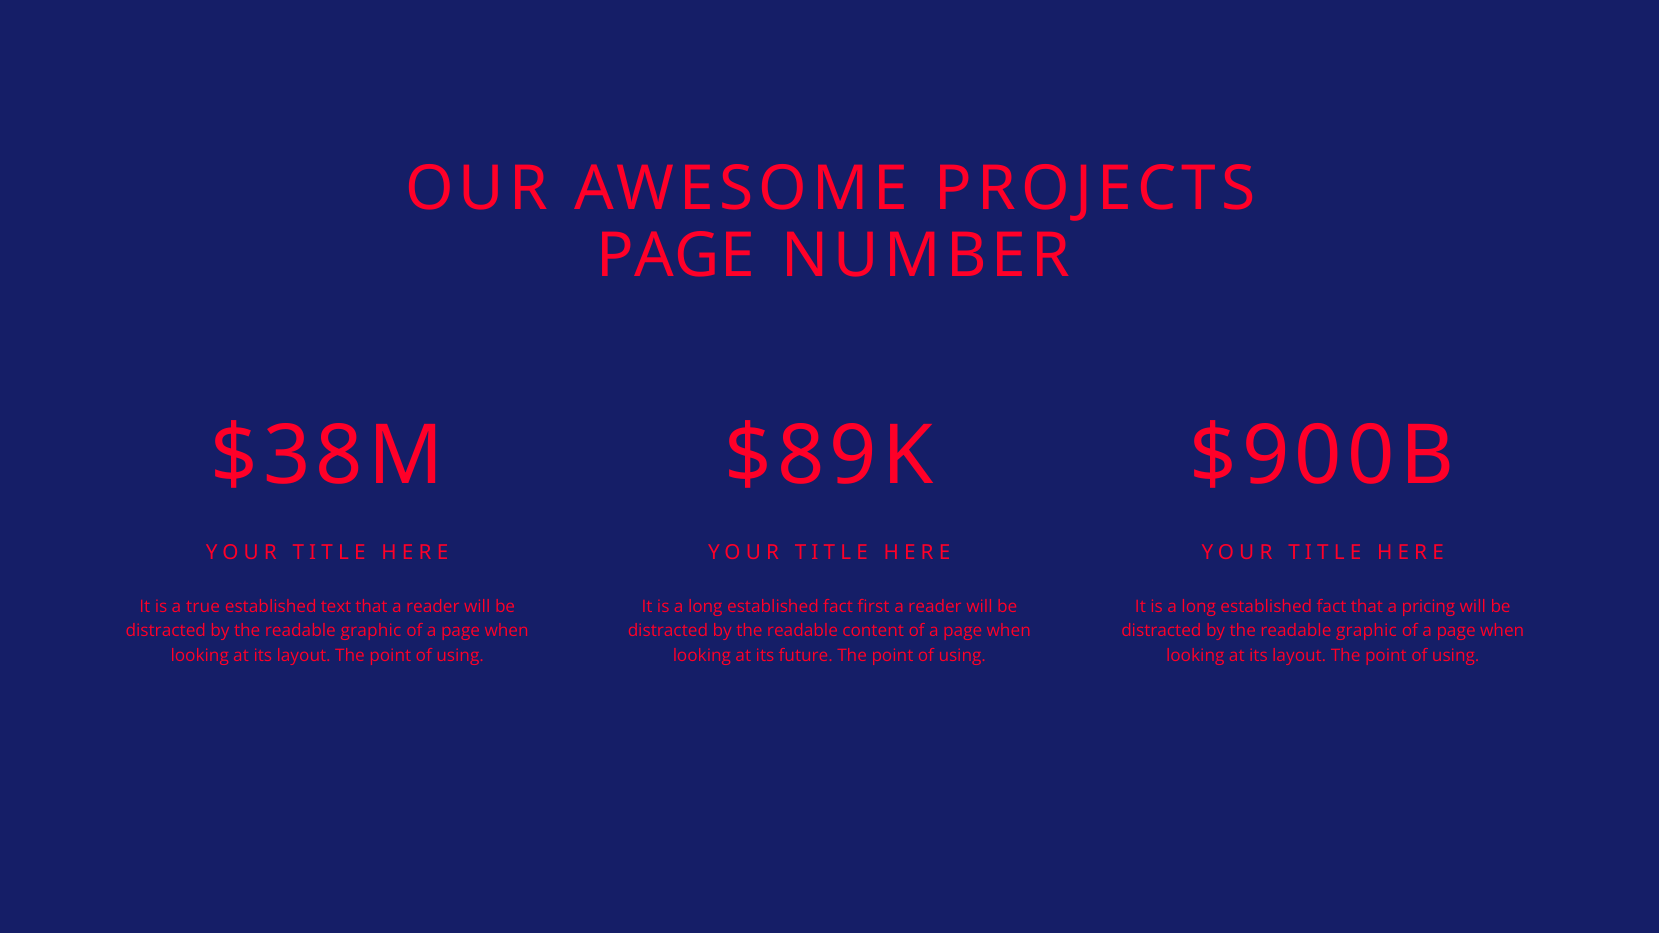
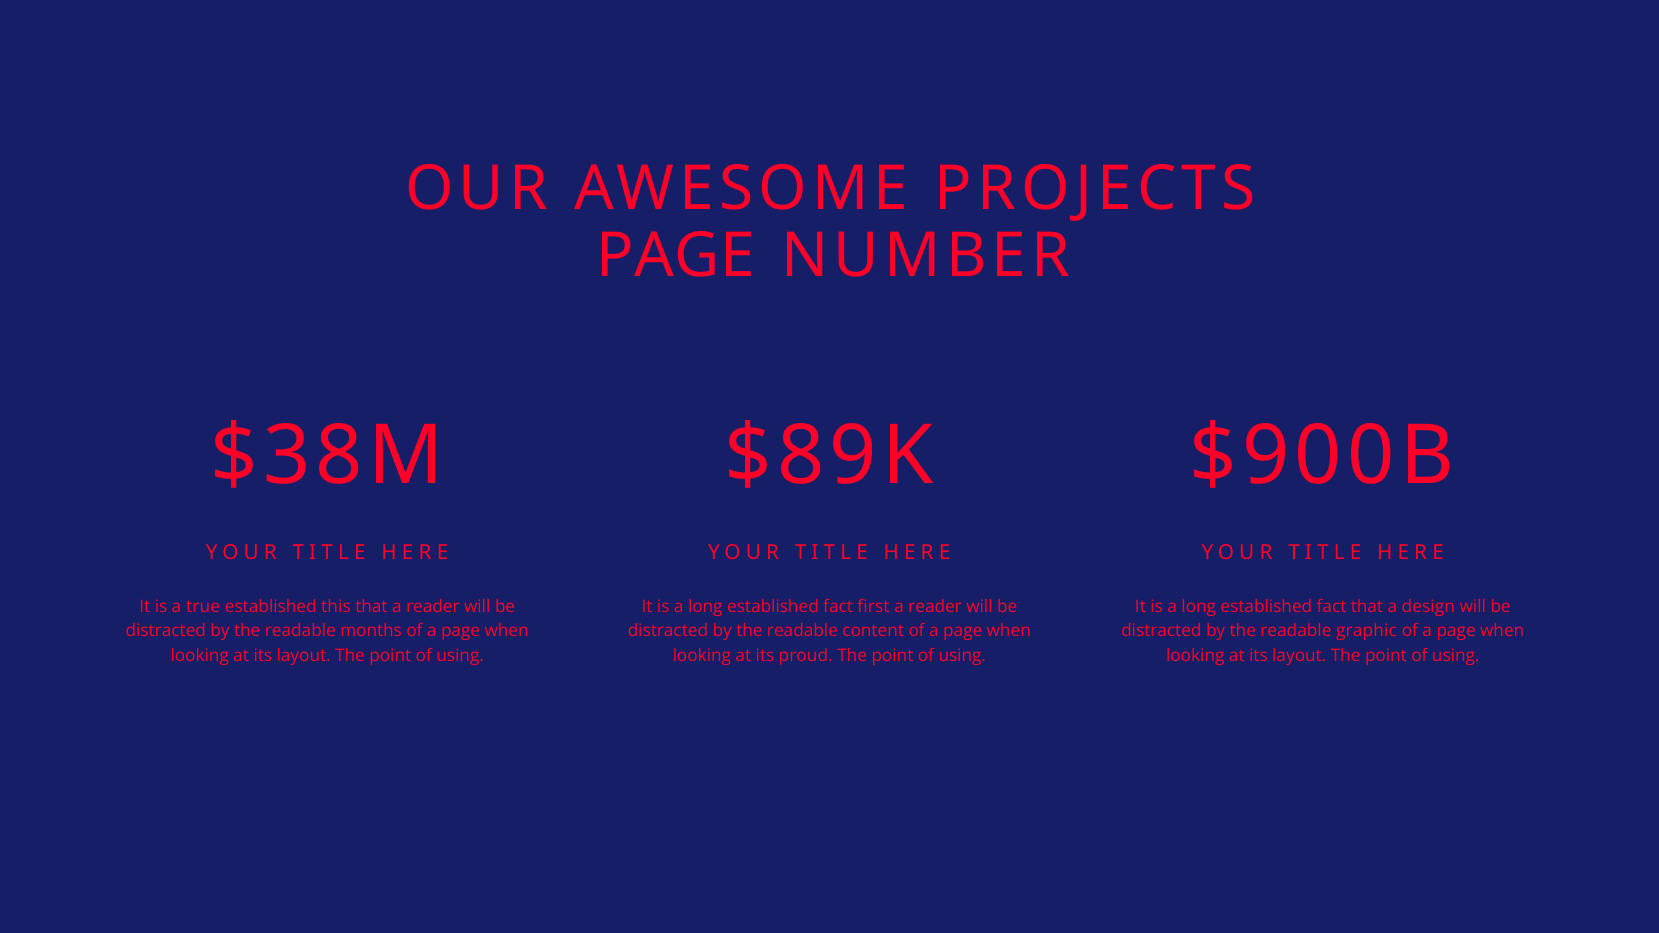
text: text -> this
pricing: pricing -> design
graphic at (371, 631): graphic -> months
future: future -> proud
